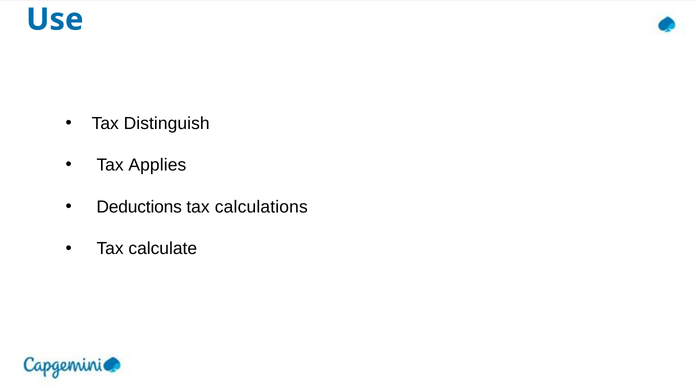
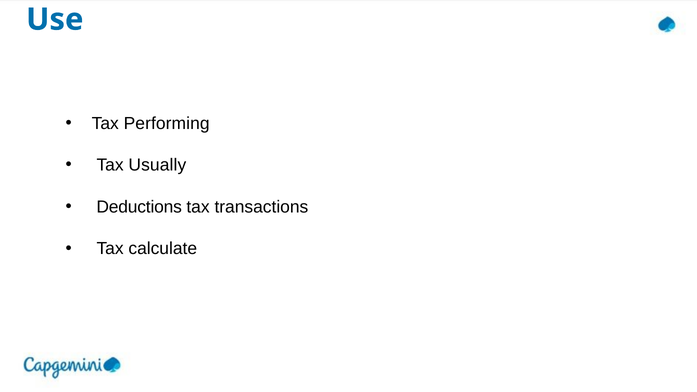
Distinguish: Distinguish -> Performing
Applies: Applies -> Usually
calculations: calculations -> transactions
